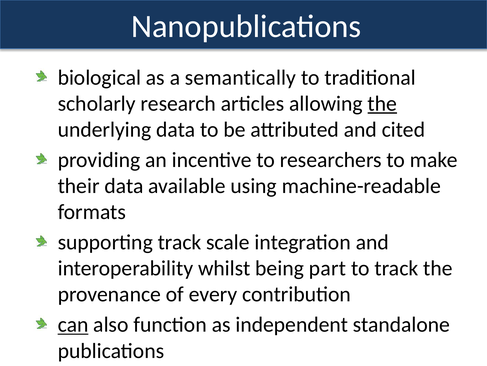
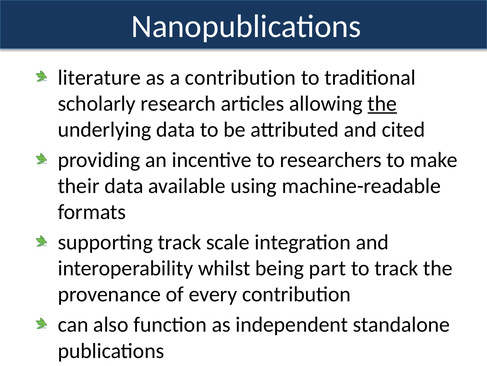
biological: biological -> literature
a semantically: semantically -> contribution
can underline: present -> none
